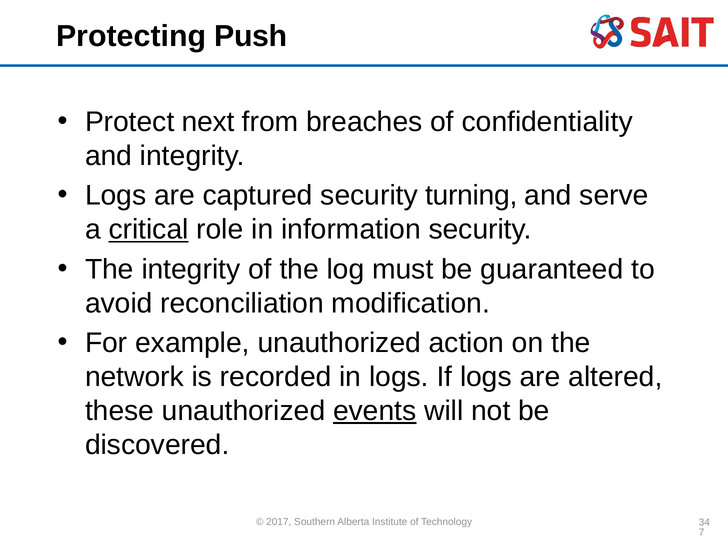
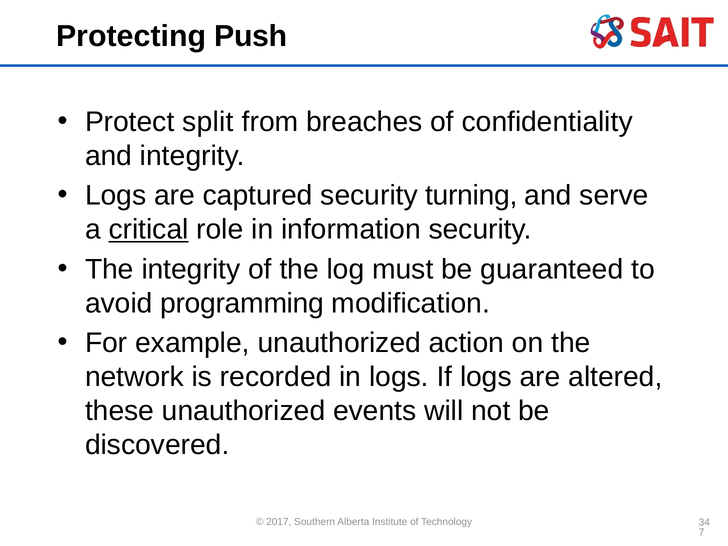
next: next -> split
reconciliation: reconciliation -> programming
events underline: present -> none
